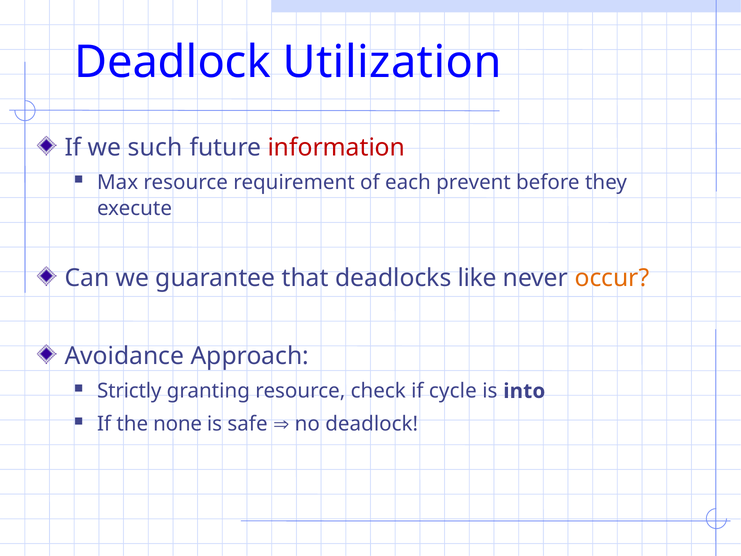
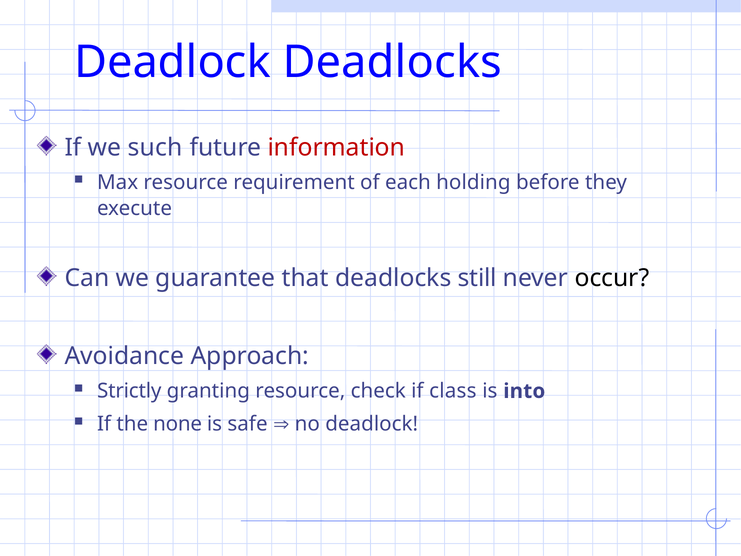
Deadlock Utilization: Utilization -> Deadlocks
prevent: prevent -> holding
like: like -> still
occur colour: orange -> black
cycle: cycle -> class
